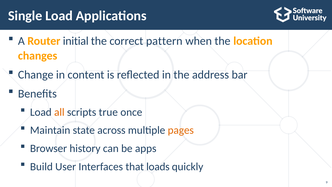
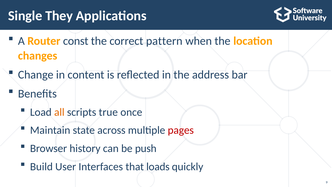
Single Load: Load -> They
initial: initial -> const
pages colour: orange -> red
apps: apps -> push
